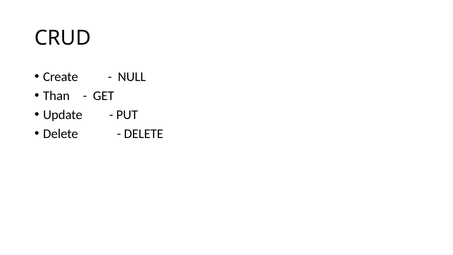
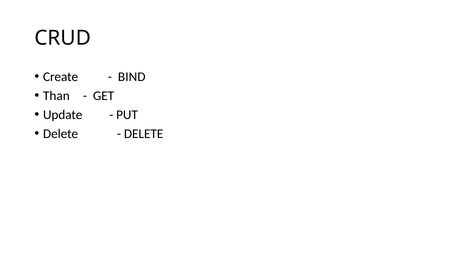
NULL: NULL -> BIND
